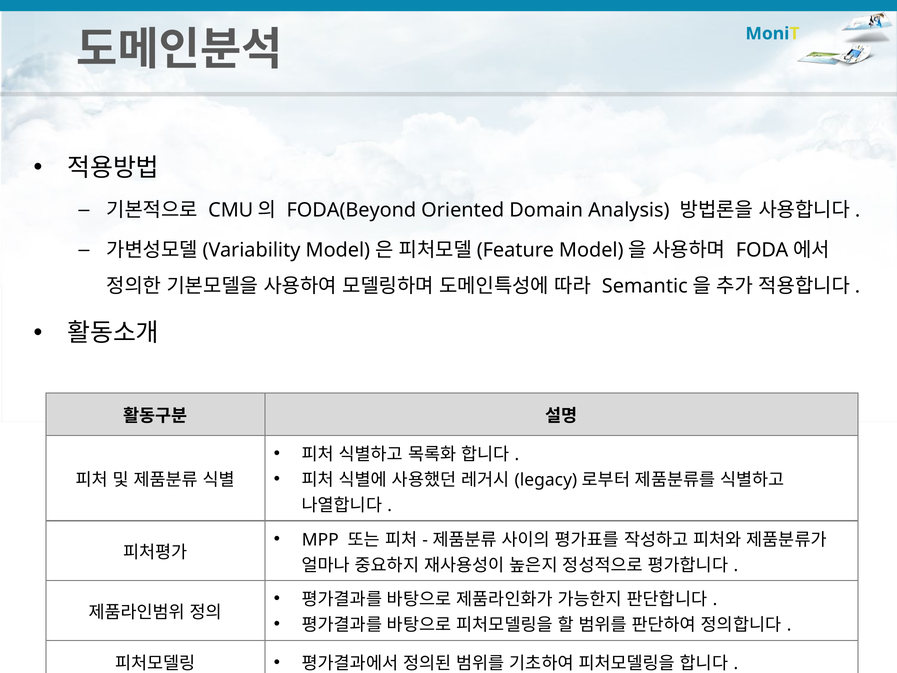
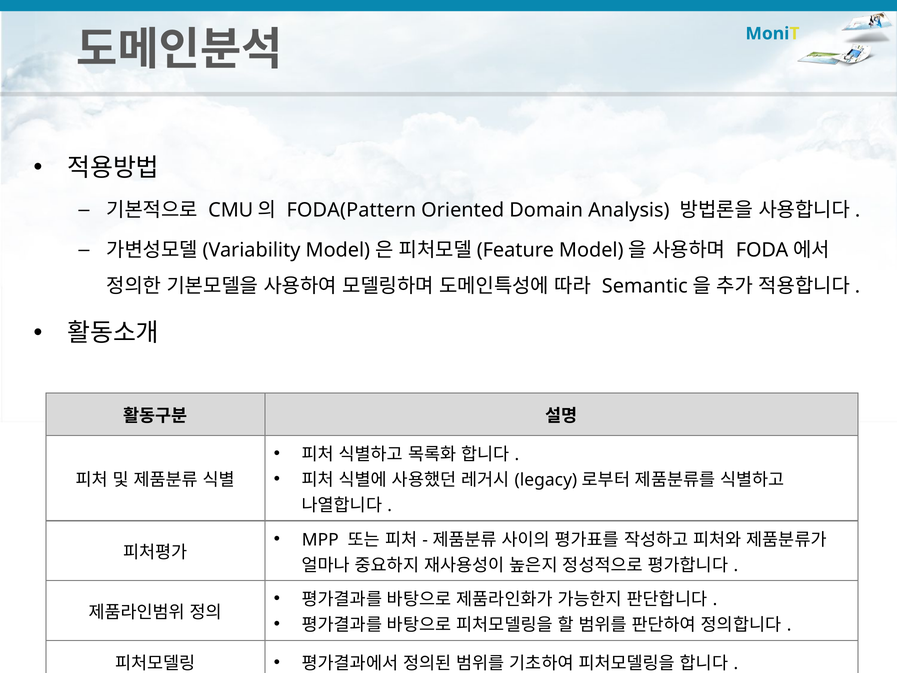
FODA(Beyond: FODA(Beyond -> FODA(Pattern
